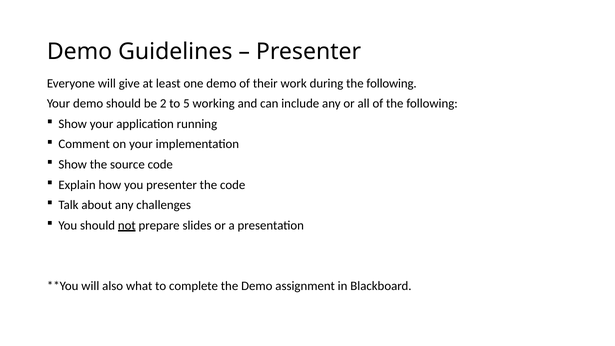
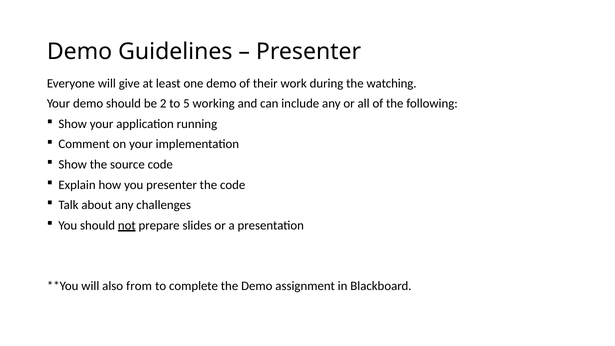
during the following: following -> watching
what: what -> from
